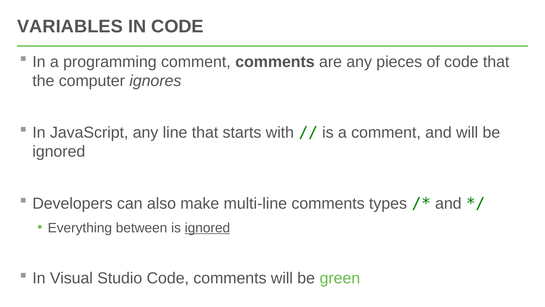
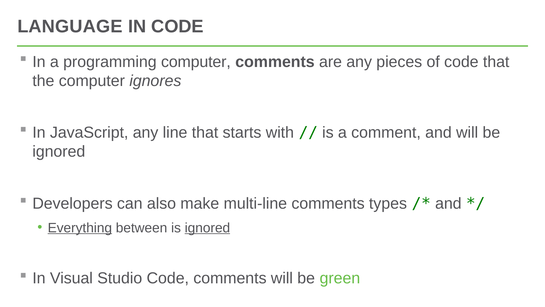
VARIABLES: VARIABLES -> LANGUAGE
programming comment: comment -> computer
Everything underline: none -> present
